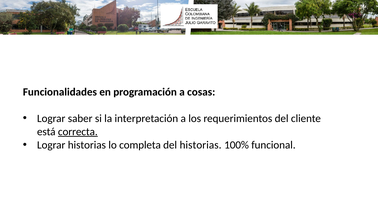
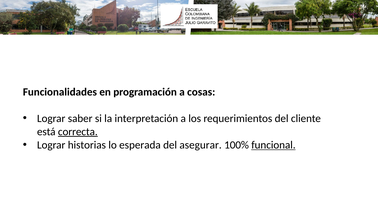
completa: completa -> esperada
del historias: historias -> asegurar
funcional underline: none -> present
